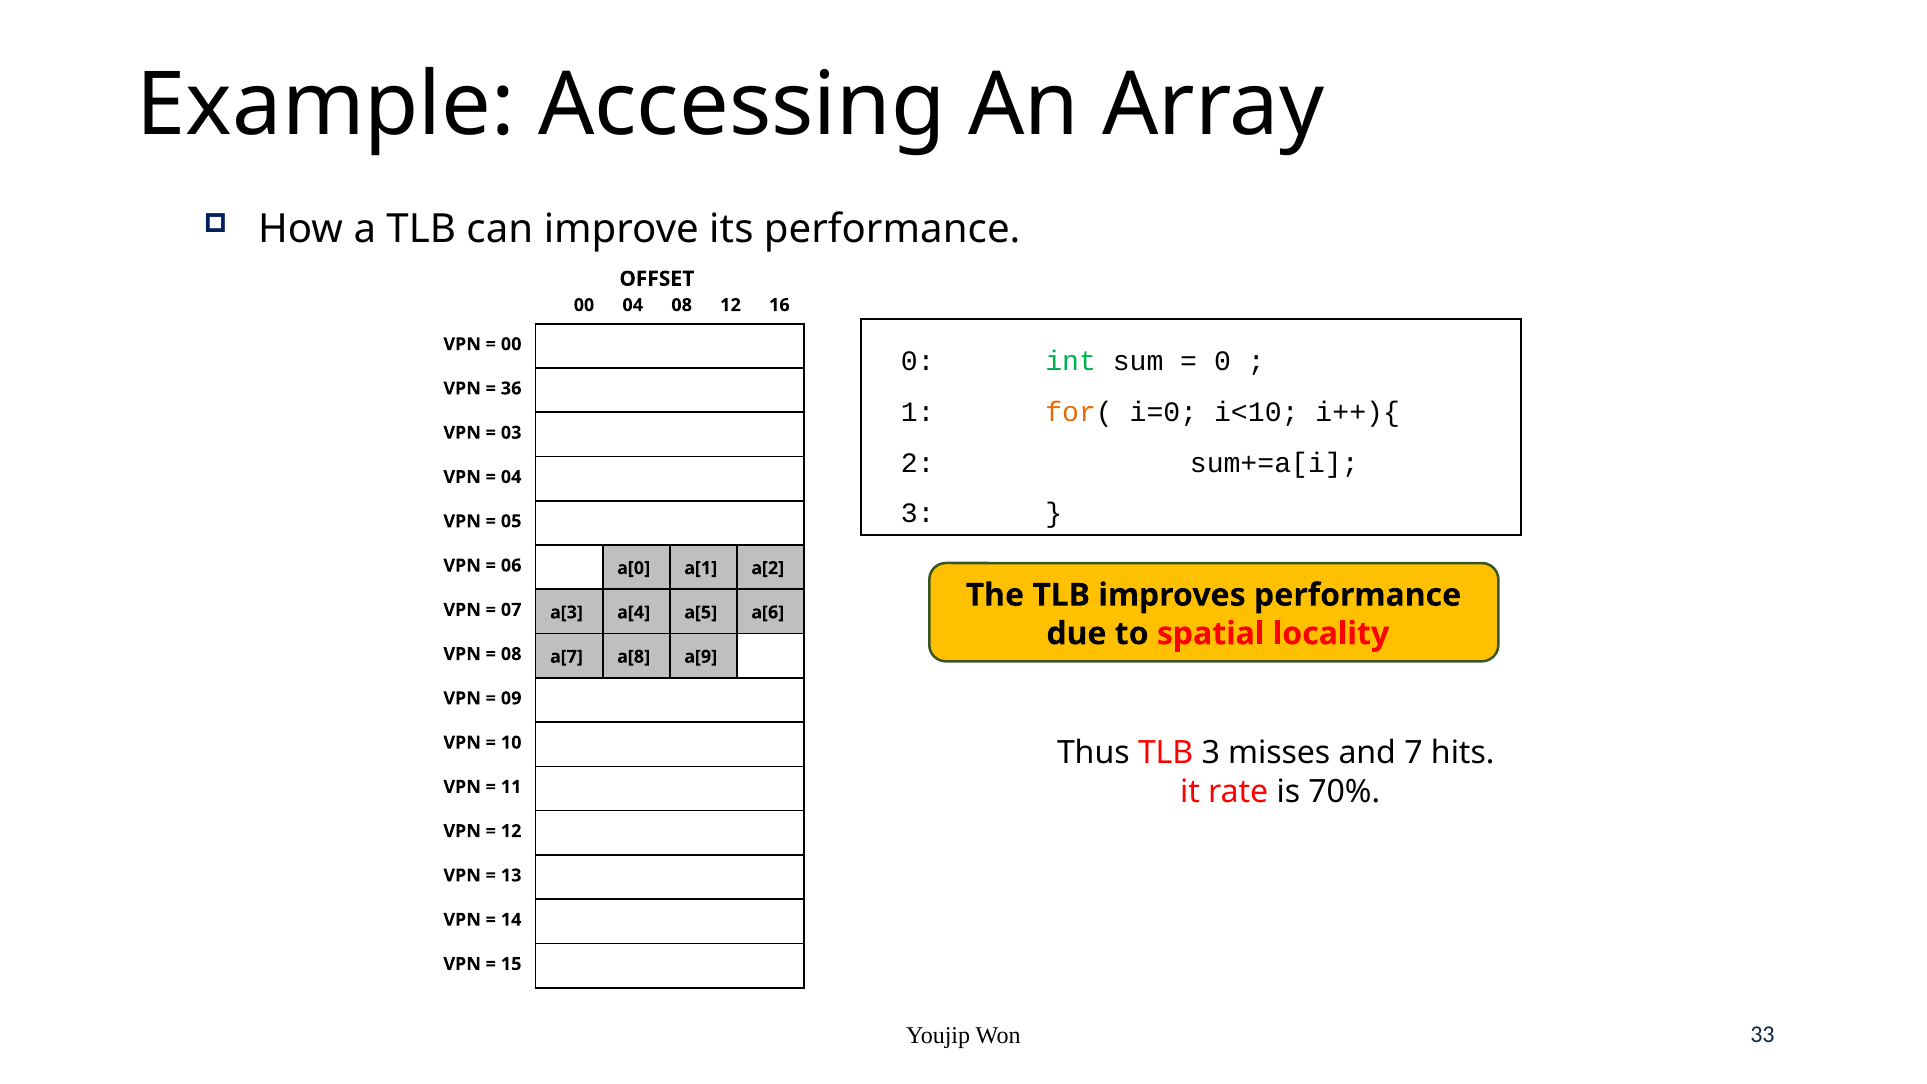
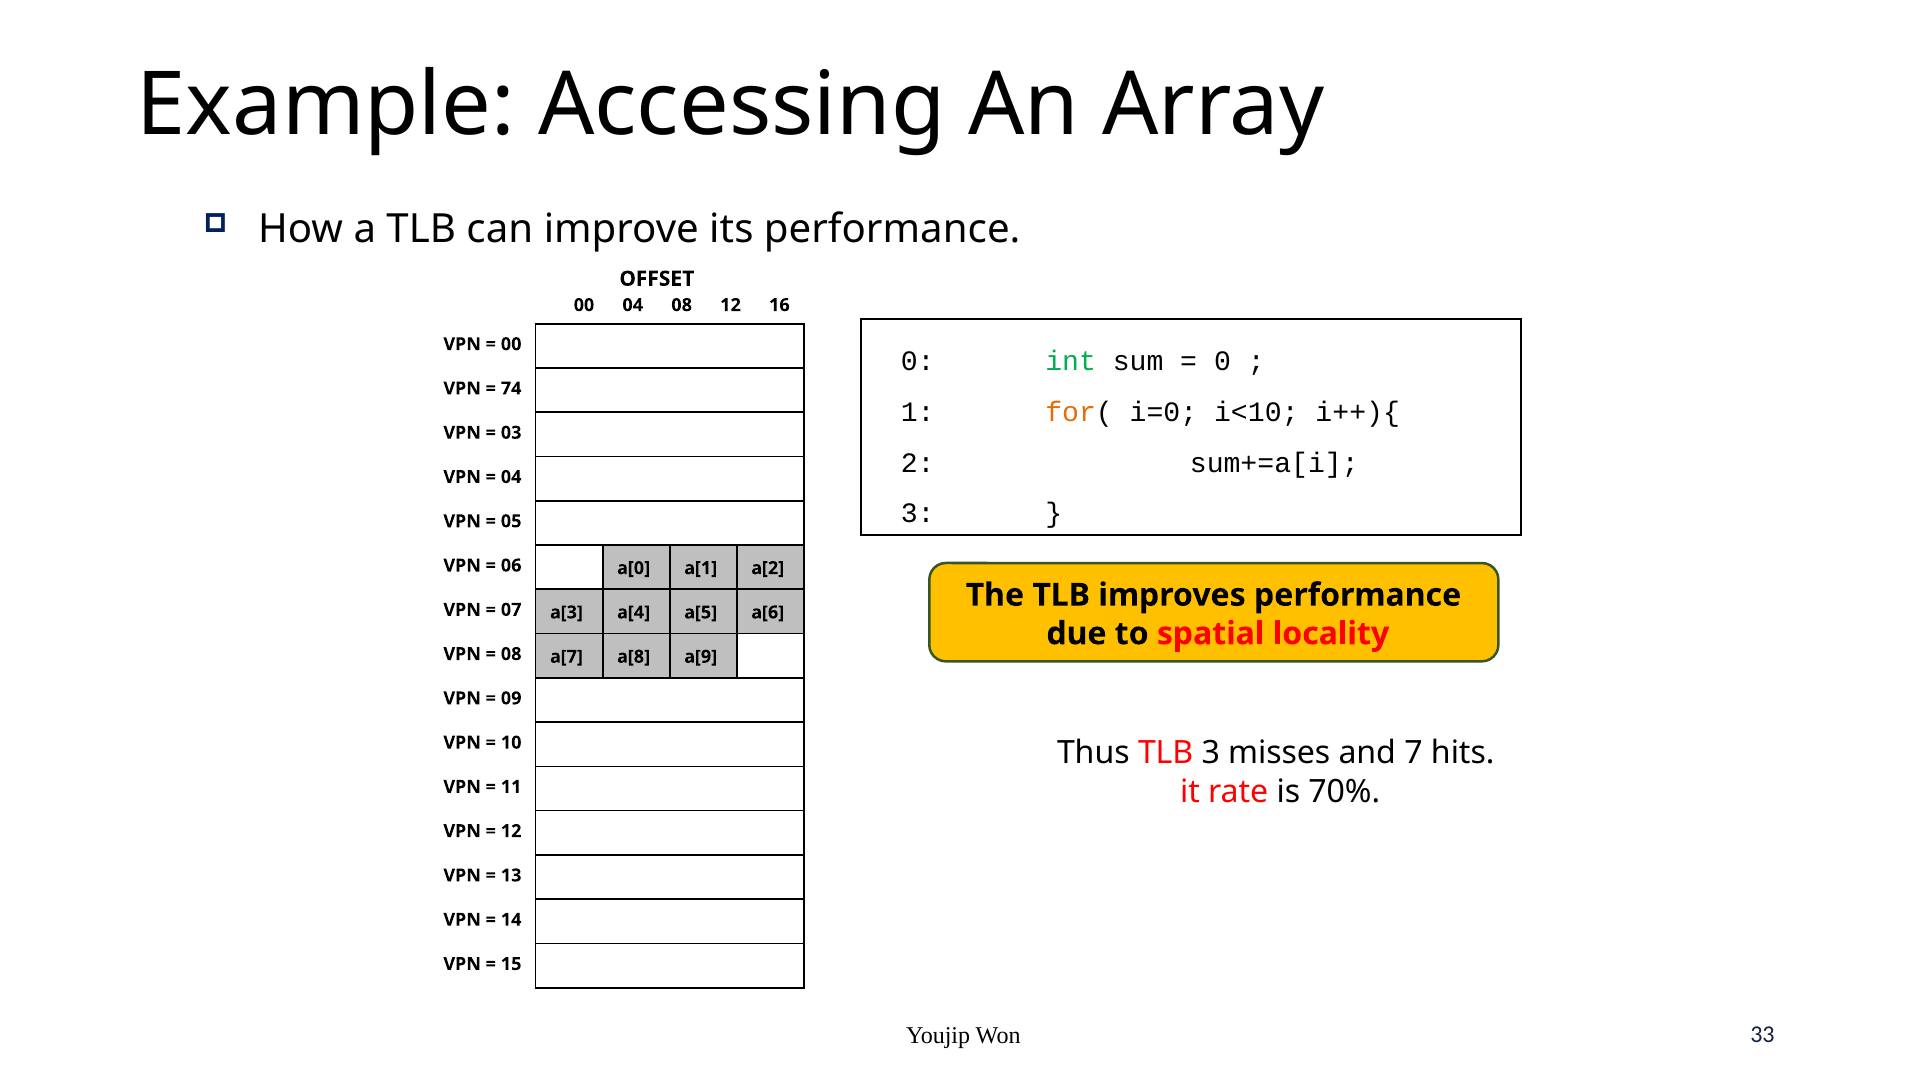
36: 36 -> 74
